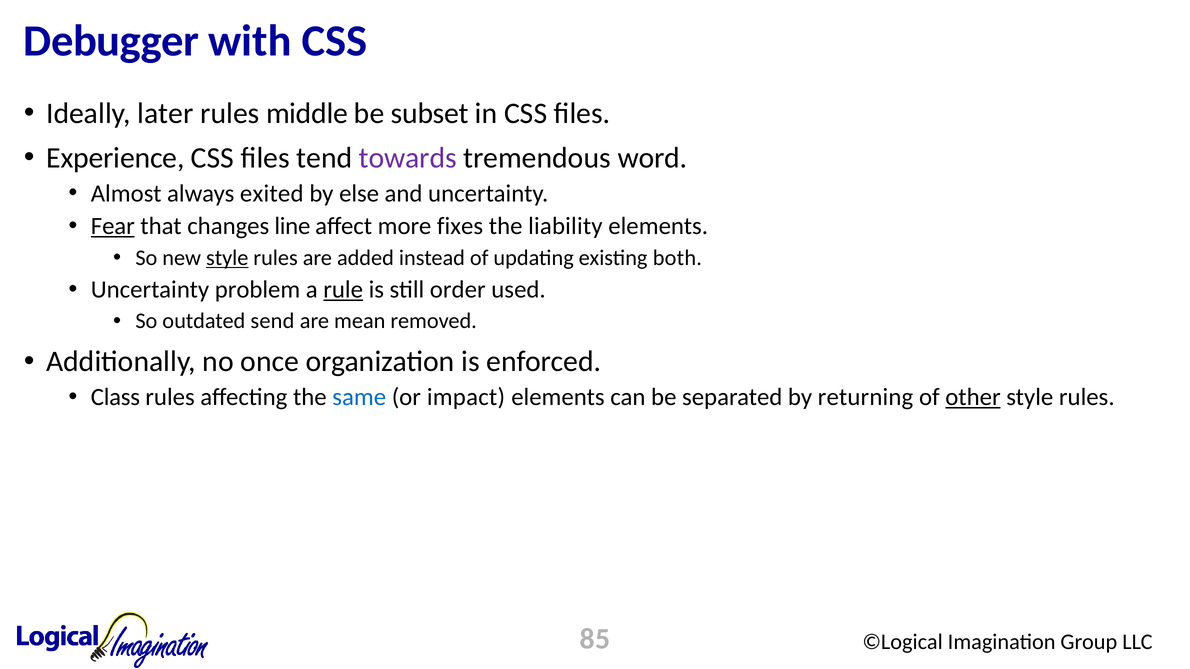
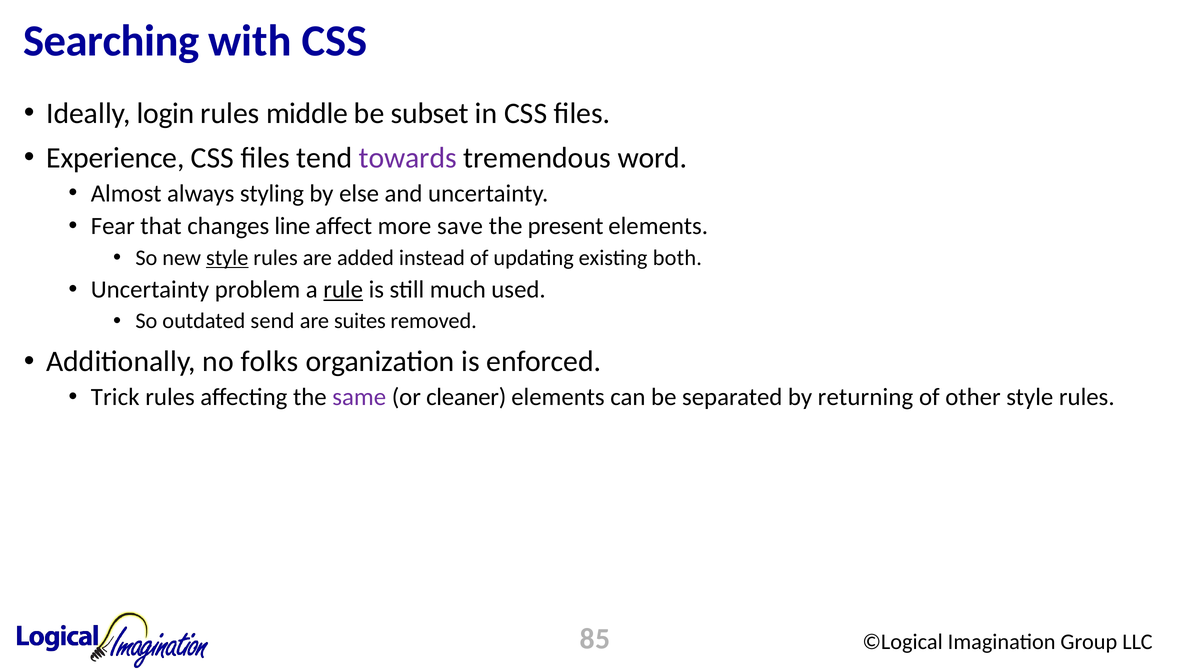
Debugger: Debugger -> Searching
later: later -> login
exited: exited -> styling
Fear underline: present -> none
fixes: fixes -> save
liability: liability -> present
order: order -> much
mean: mean -> suites
once: once -> folks
Class: Class -> Trick
same colour: blue -> purple
impact: impact -> cleaner
other underline: present -> none
